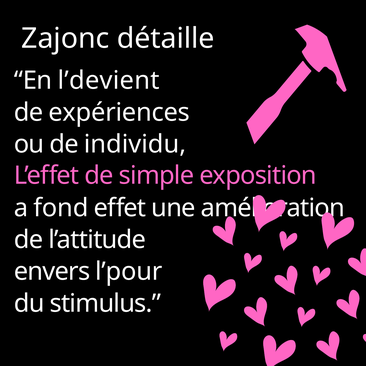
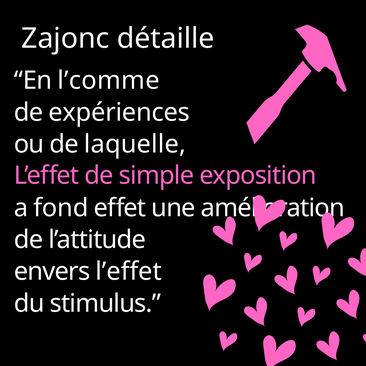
l’devient: l’devient -> l’comme
individu: individu -> laquelle
envers l’pour: l’pour -> l’effet
